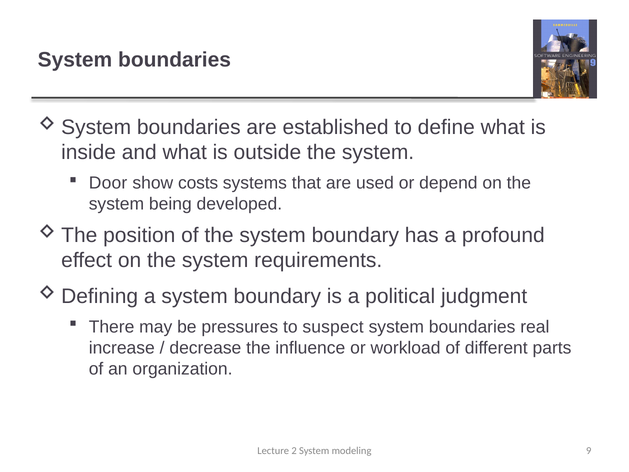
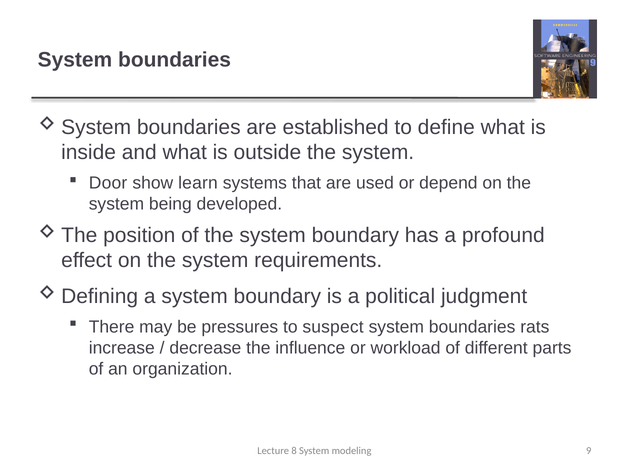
costs: costs -> learn
real: real -> rats
2: 2 -> 8
